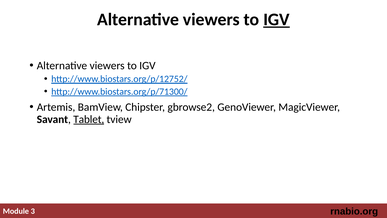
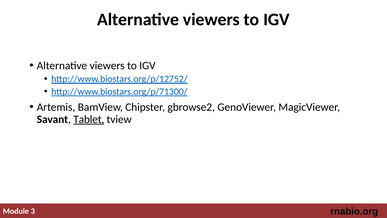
IGV at (276, 19) underline: present -> none
